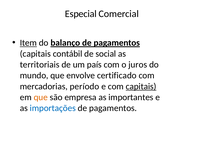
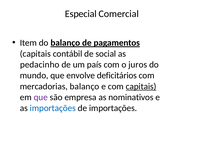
Item underline: present -> none
territoriais: territoriais -> pedacinho
certificado: certificado -> deficitários
mercadorias período: período -> balanço
que at (41, 97) colour: orange -> purple
importantes: importantes -> nominativos
pagamentos at (113, 108): pagamentos -> importações
